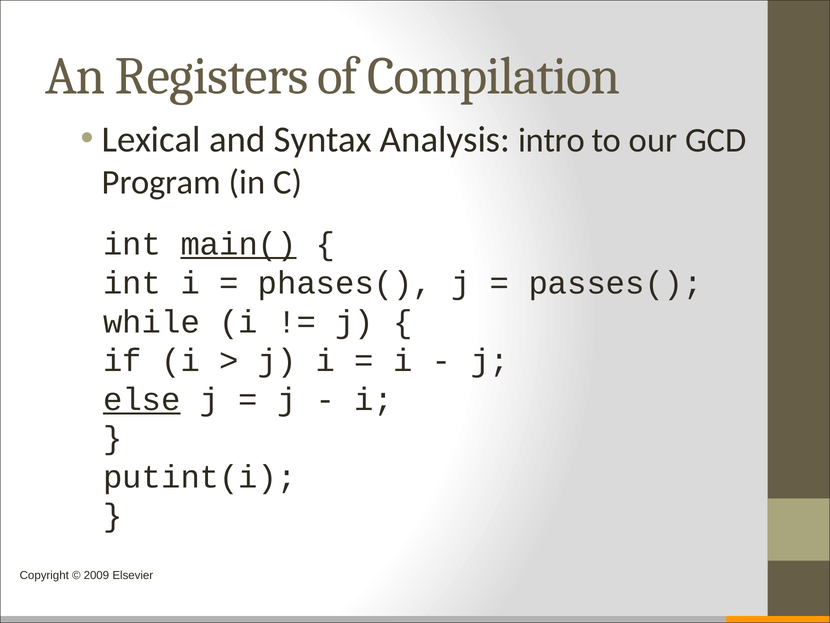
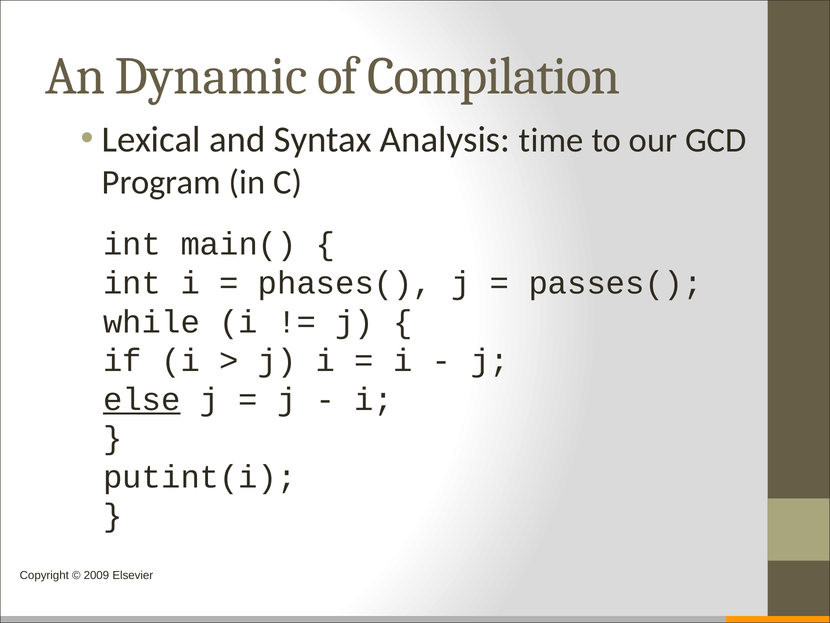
Registers: Registers -> Dynamic
intro: intro -> time
main( underline: present -> none
